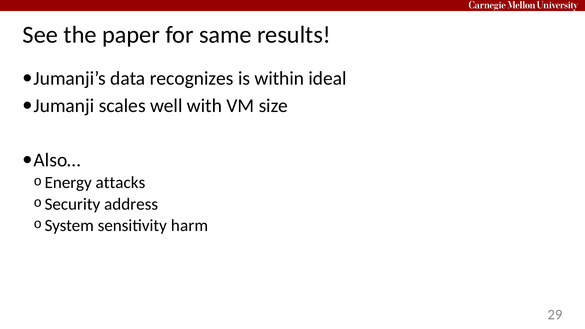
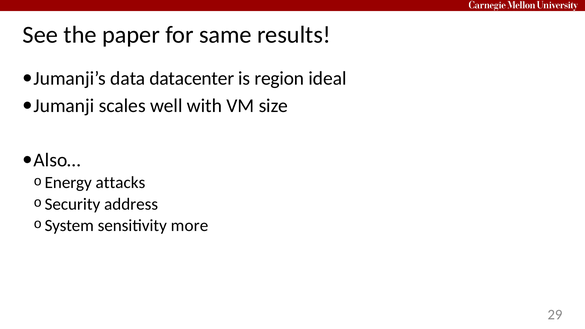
recognizes: recognizes -> datacenter
within: within -> region
harm: harm -> more
